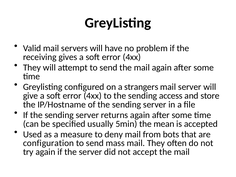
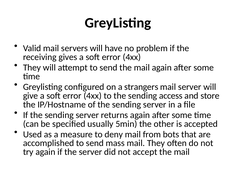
mean: mean -> other
configuration: configuration -> accomplished
